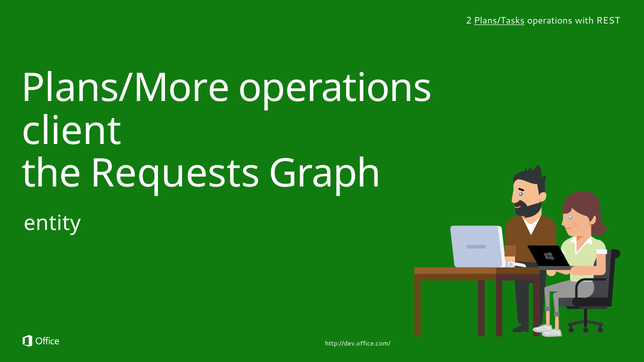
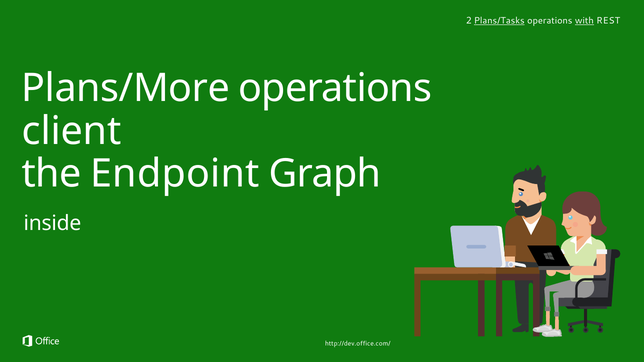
with underline: none -> present
Requests: Requests -> Endpoint
entity: entity -> inside
